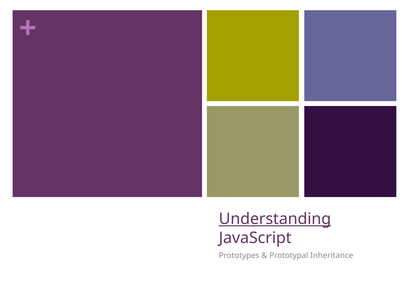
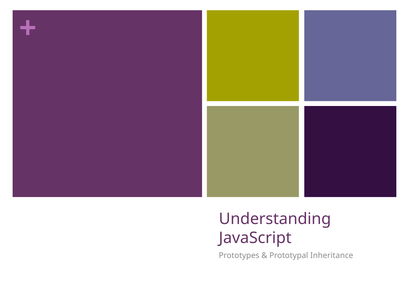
Understanding underline: present -> none
